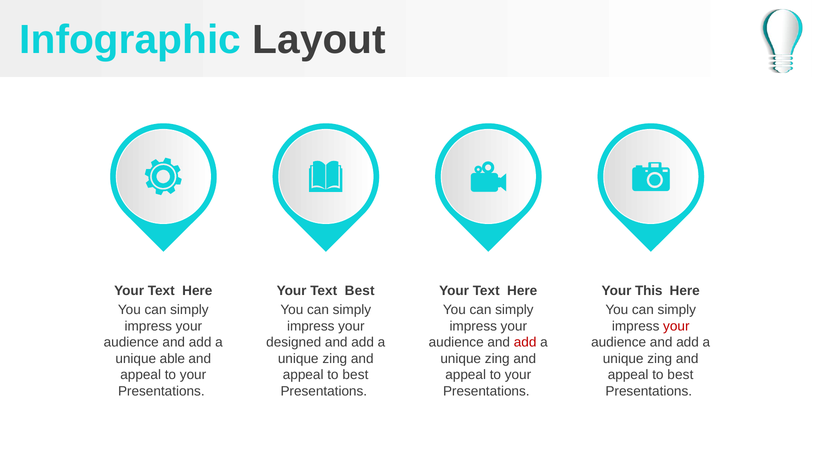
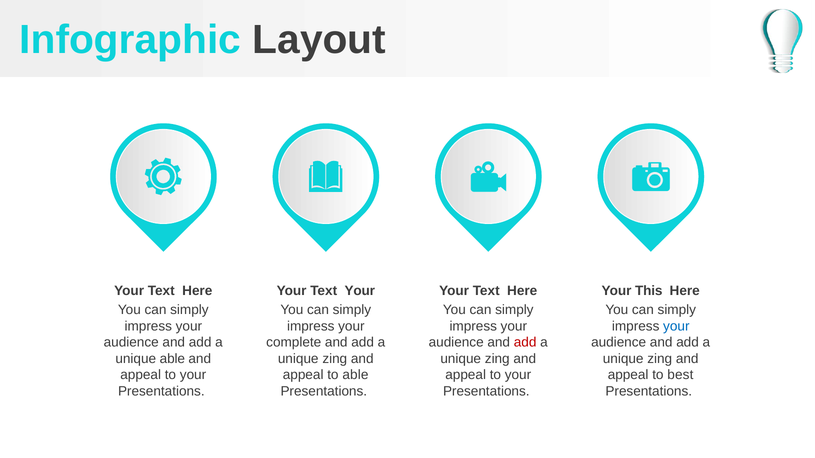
Text Best: Best -> Your
your at (676, 326) colour: red -> blue
designed: designed -> complete
best at (355, 375): best -> able
